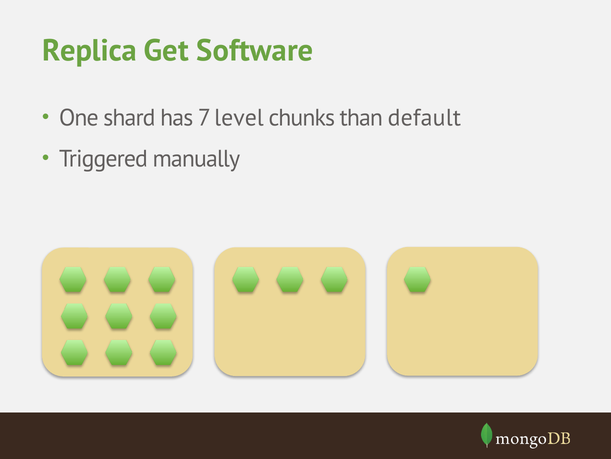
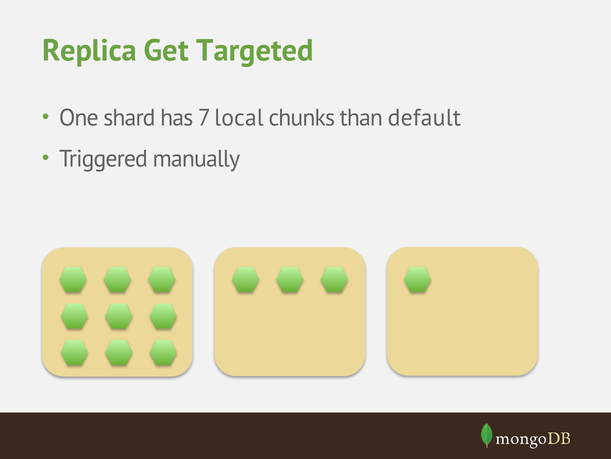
Software: Software -> Targeted
level: level -> local
